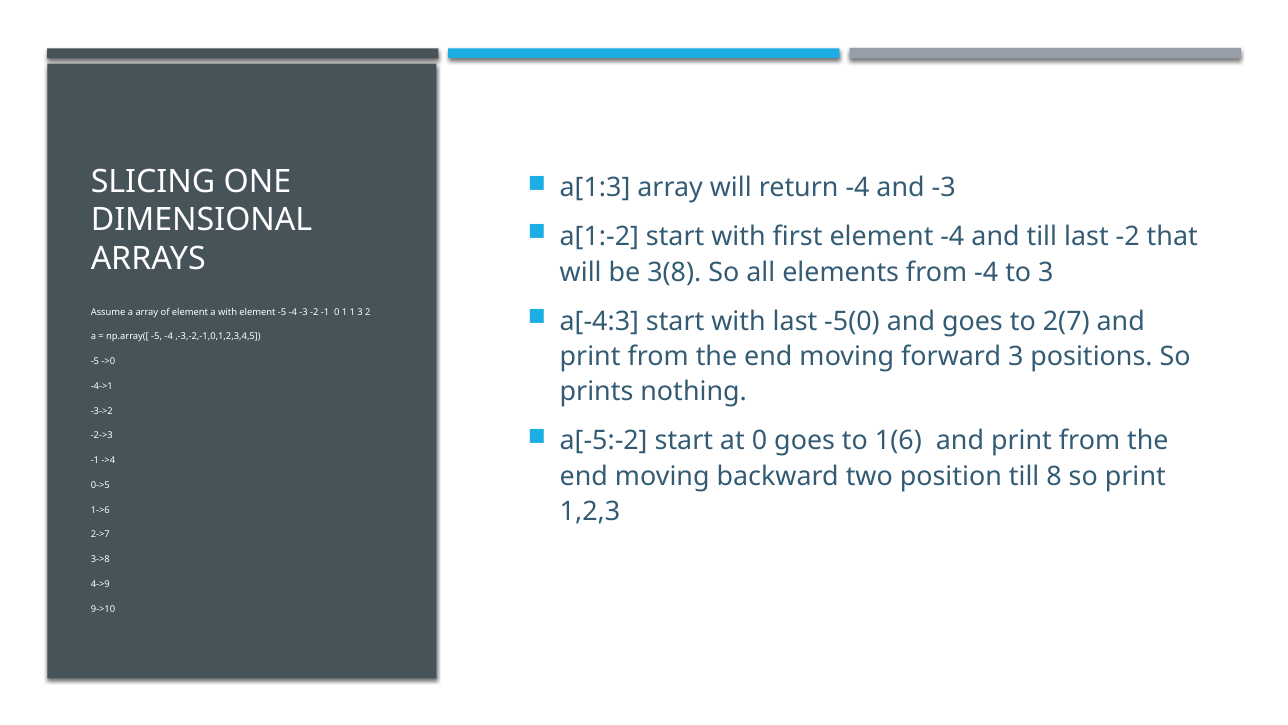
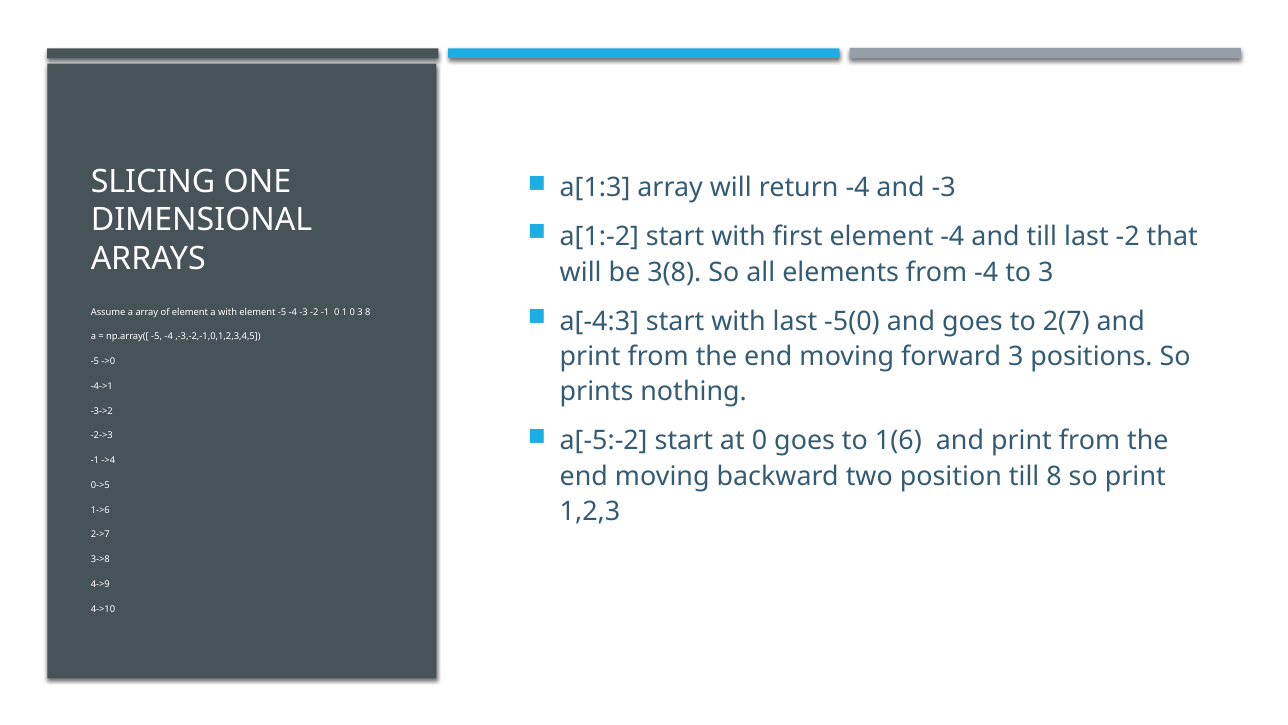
1 1: 1 -> 0
3 2: 2 -> 8
9->10: 9->10 -> 4->10
